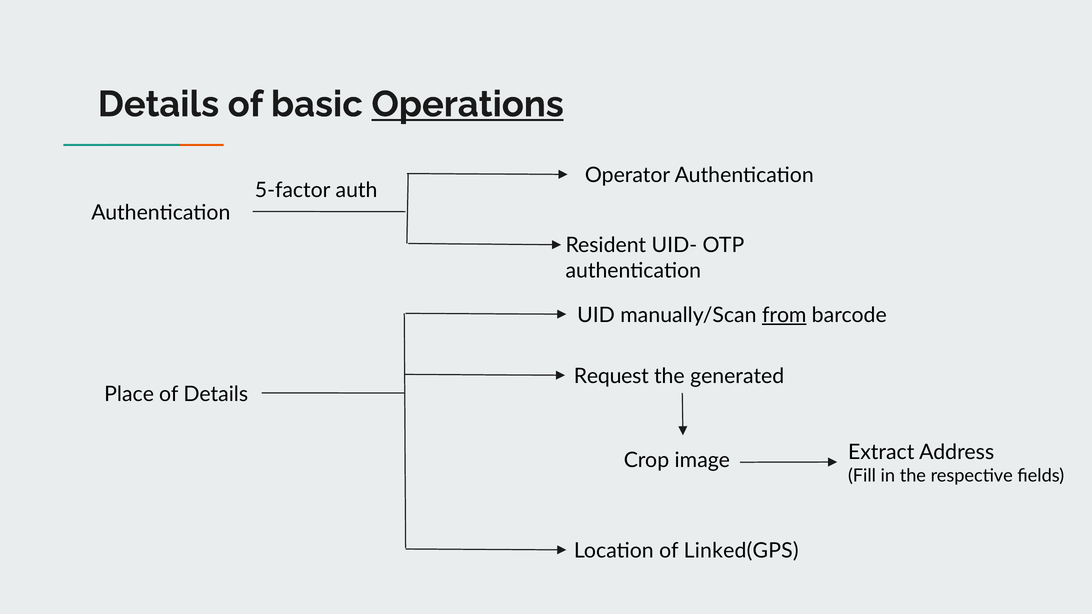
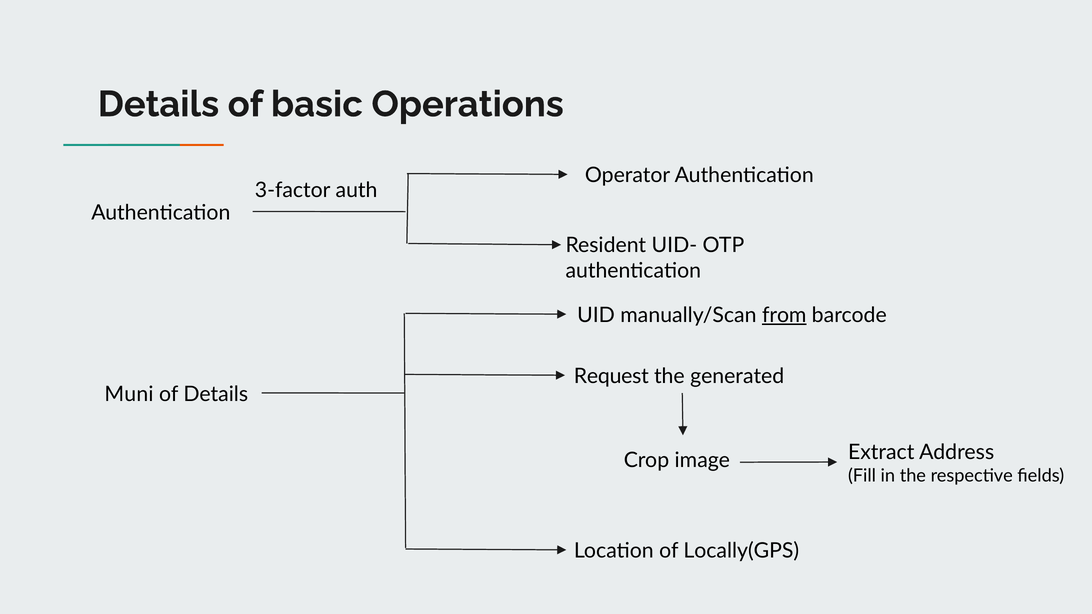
Operations underline: present -> none
5-factor: 5-factor -> 3-factor
Place: Place -> Muni
Linked(GPS: Linked(GPS -> Locally(GPS
